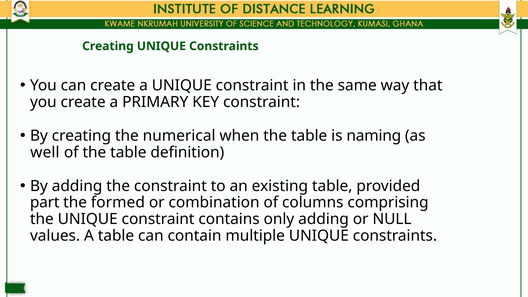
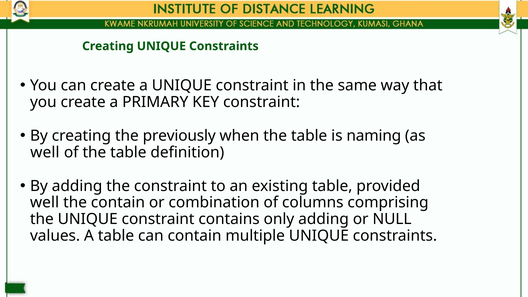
numerical: numerical -> previously
part at (45, 203): part -> well
the formed: formed -> contain
